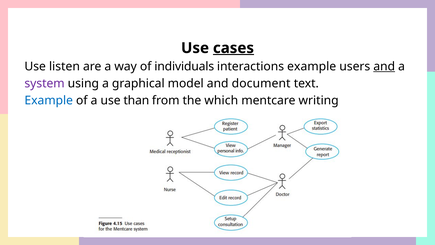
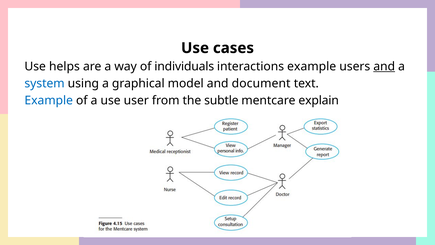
cases underline: present -> none
listen: listen -> helps
system colour: purple -> blue
than: than -> user
which: which -> subtle
writing: writing -> explain
